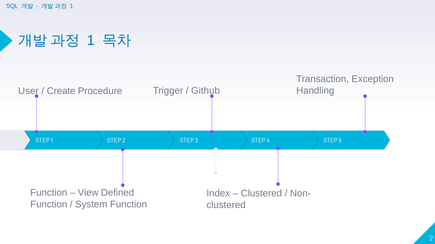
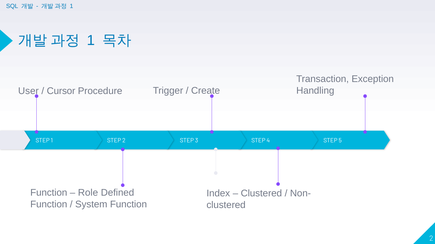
Github: Github -> Create
Create: Create -> Cursor
View: View -> Role
